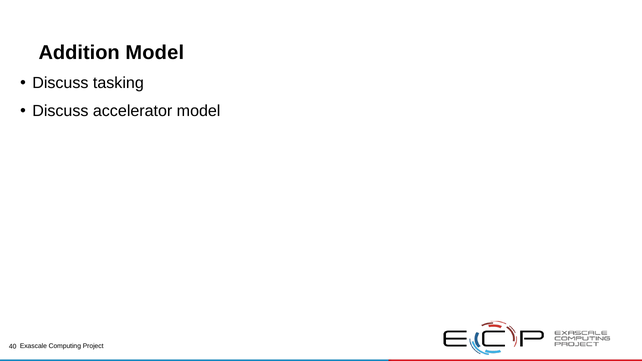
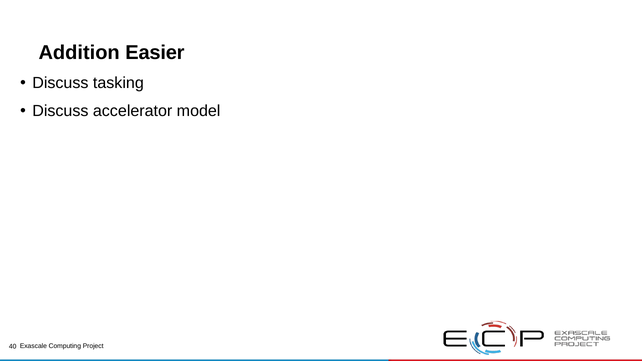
Addition Model: Model -> Easier
